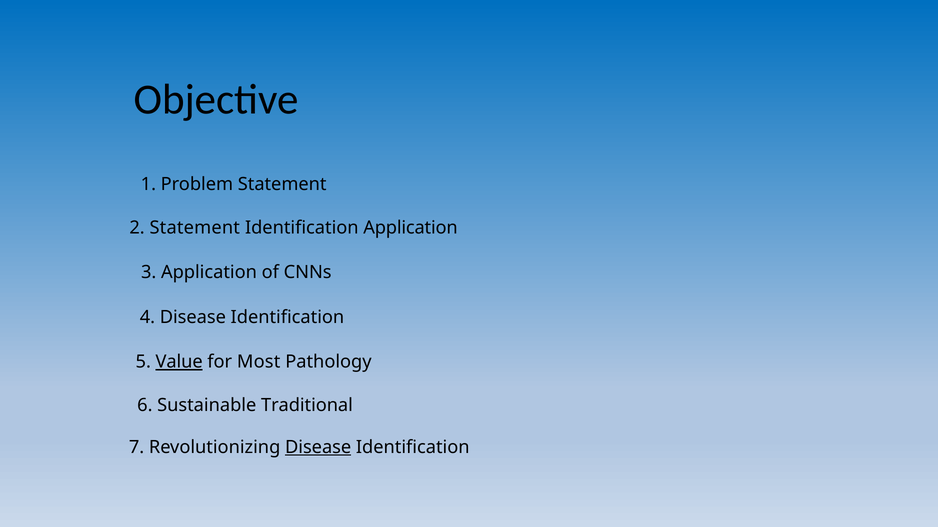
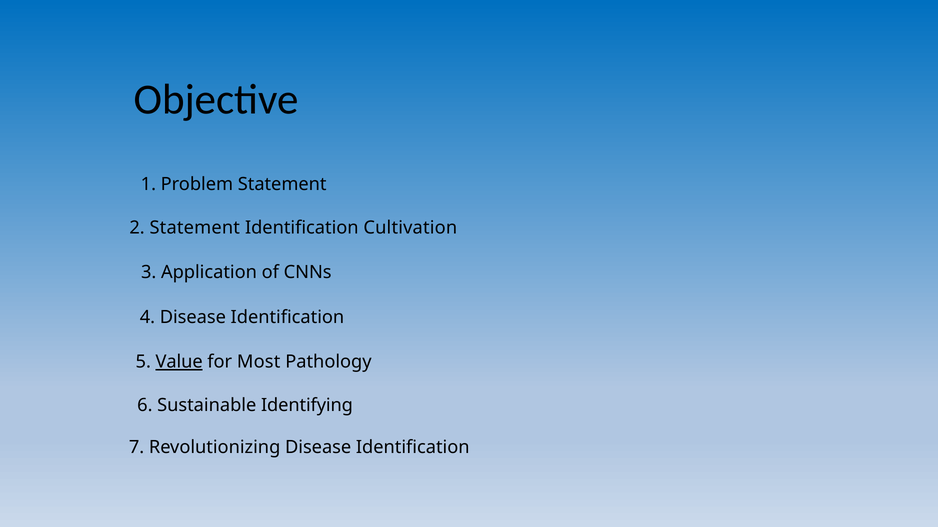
Identification Application: Application -> Cultivation
Traditional: Traditional -> Identifying
Disease at (318, 448) underline: present -> none
